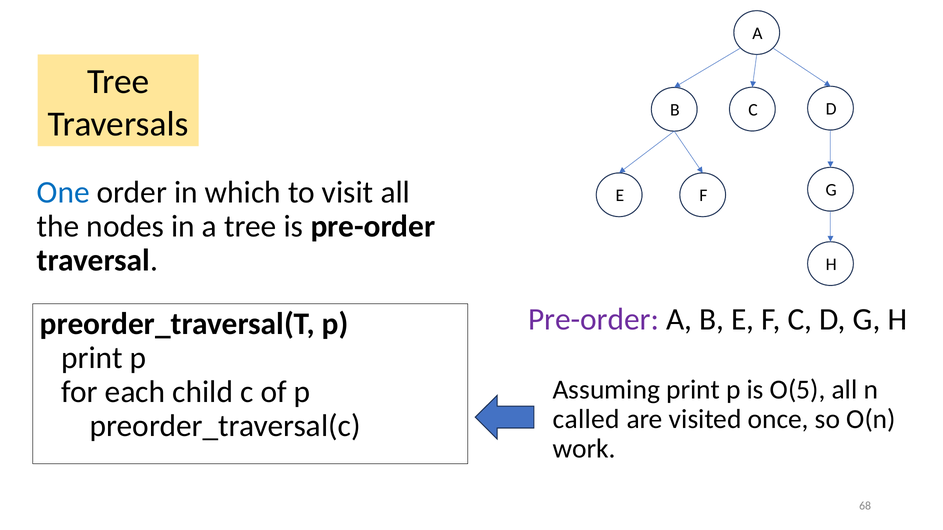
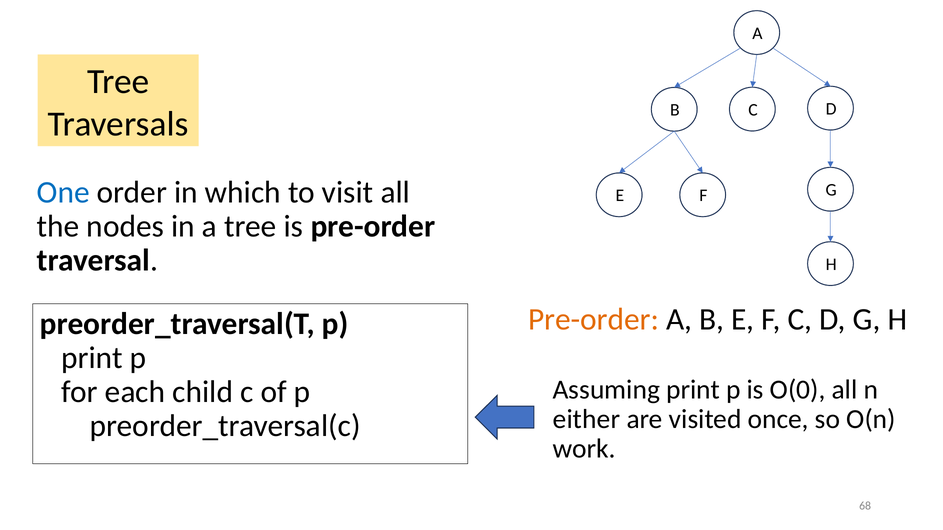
Pre-order at (594, 320) colour: purple -> orange
O(5: O(5 -> O(0
called: called -> either
